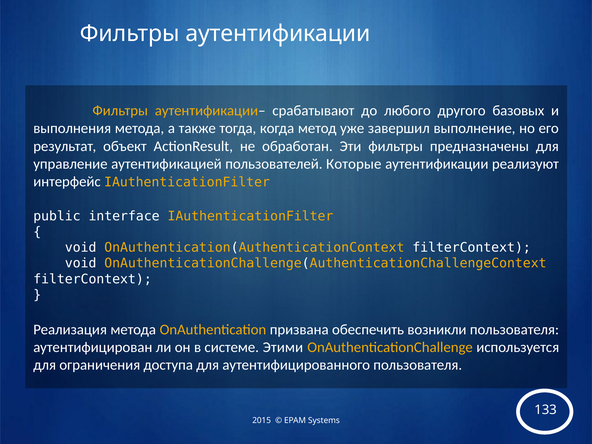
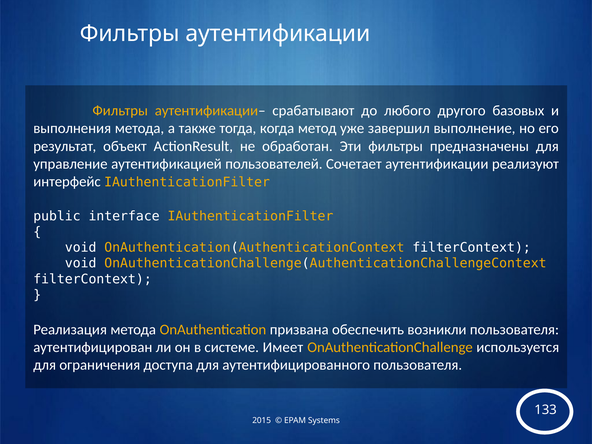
Которые: Которые -> Сочетает
Этими: Этими -> Имеет
